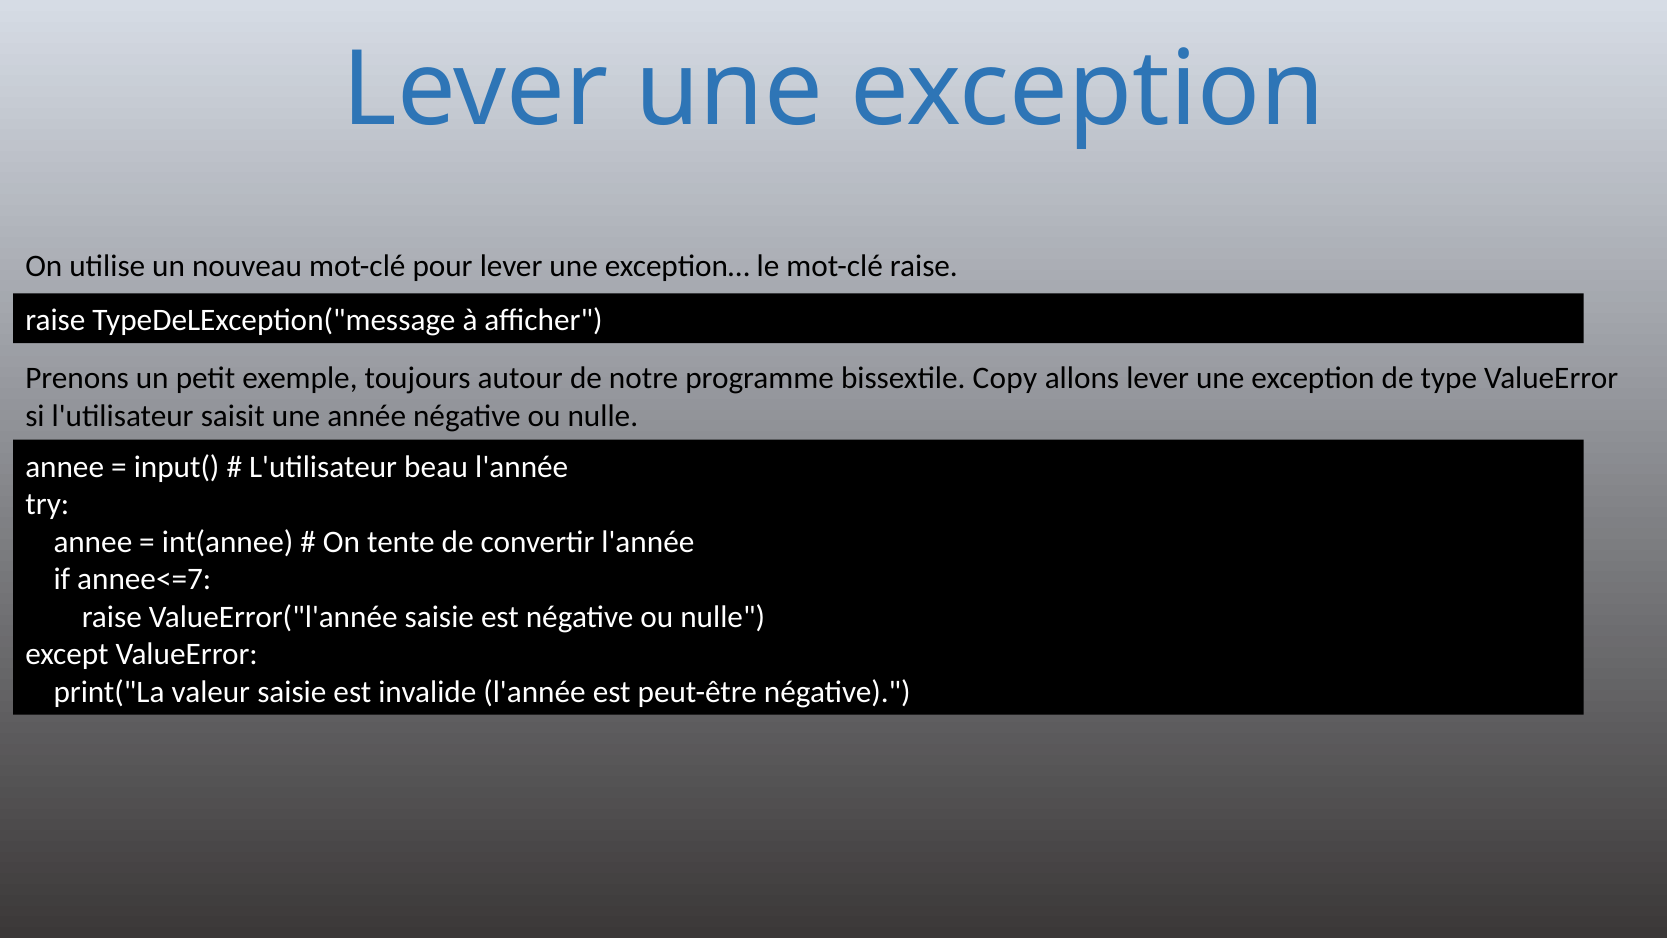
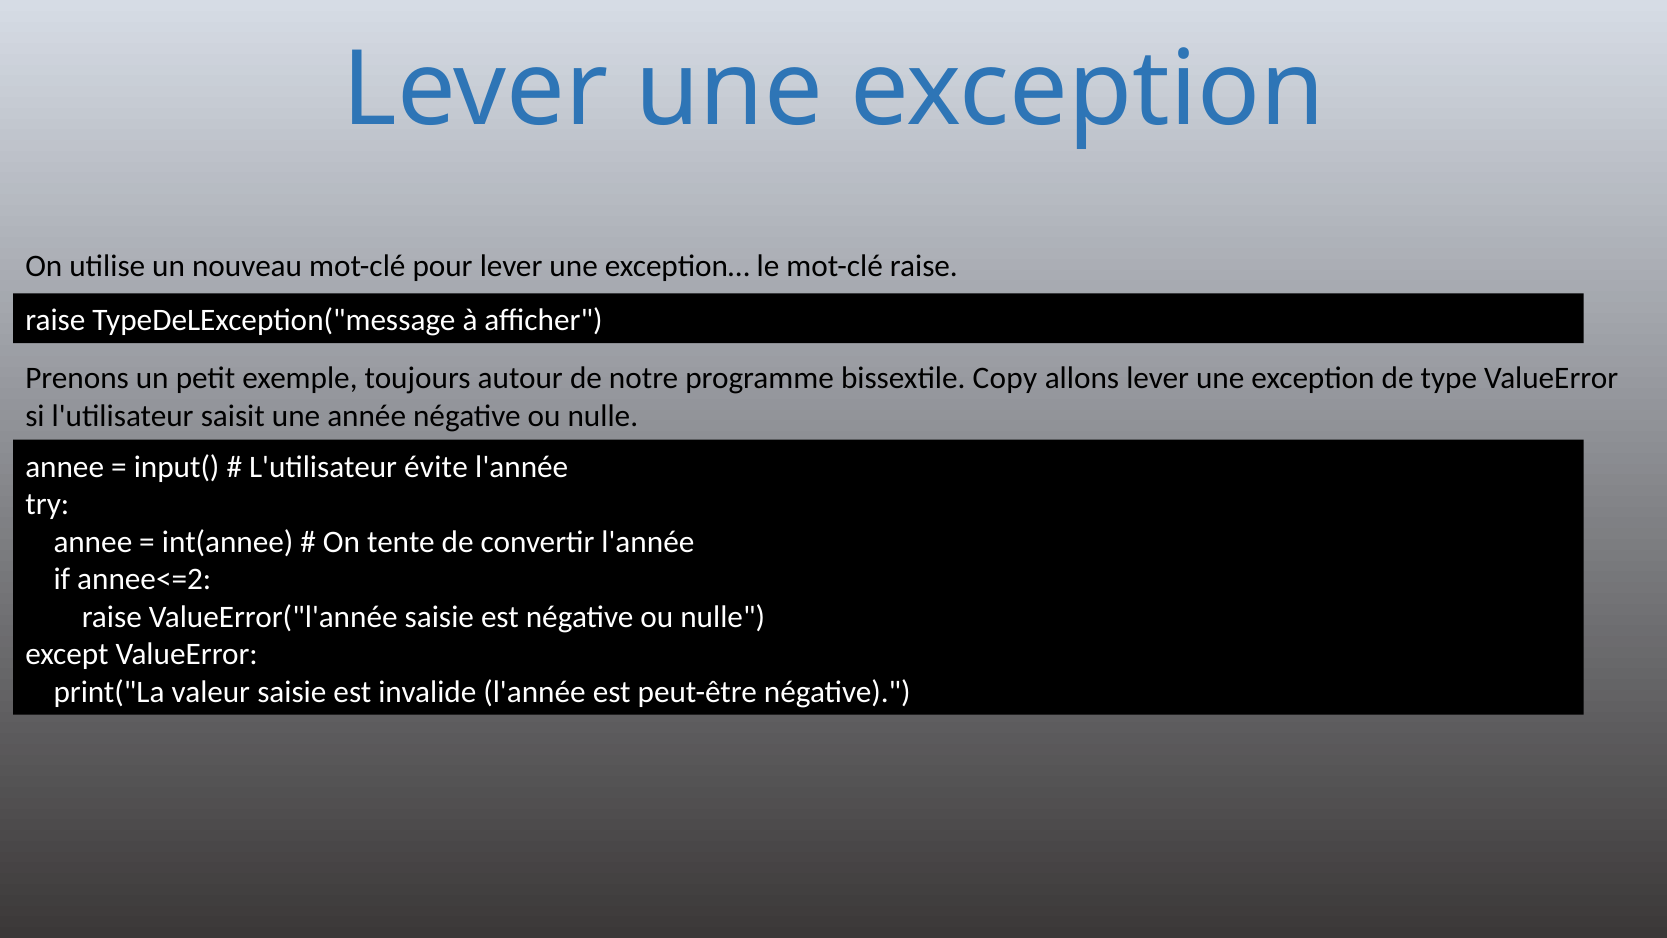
beau: beau -> évite
annee<=7: annee<=7 -> annee<=2
